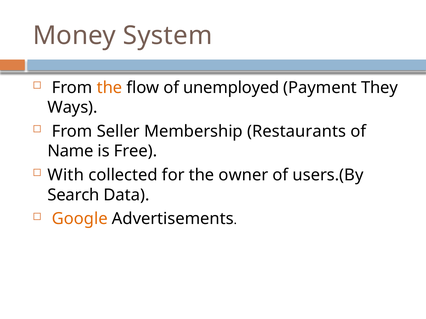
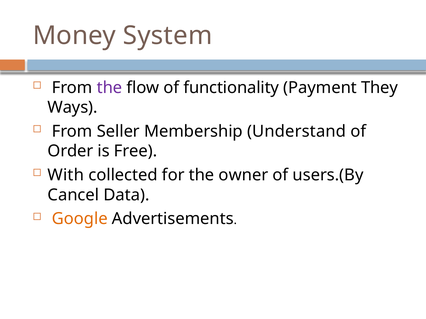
the at (109, 88) colour: orange -> purple
unemployed: unemployed -> functionality
Restaurants: Restaurants -> Understand
Name: Name -> Order
Search: Search -> Cancel
